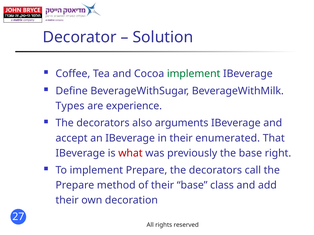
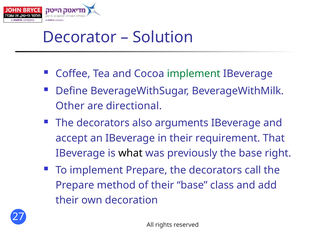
Types: Types -> Other
experience: experience -> directional
enumerated: enumerated -> requirement
what colour: red -> black
